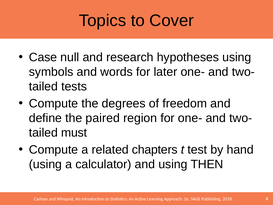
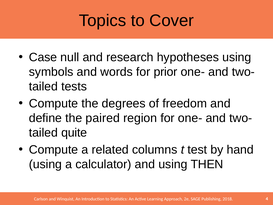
later: later -> prior
must: must -> quite
chapters: chapters -> columns
